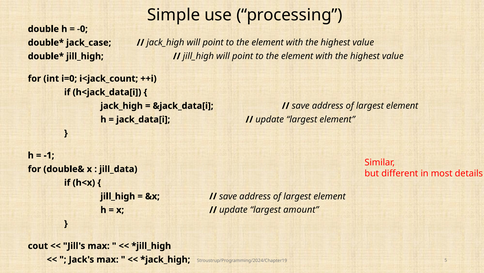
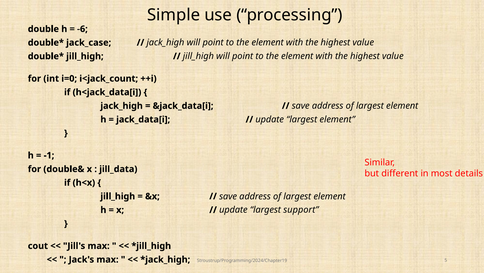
-0: -0 -> -6
amount: amount -> support
